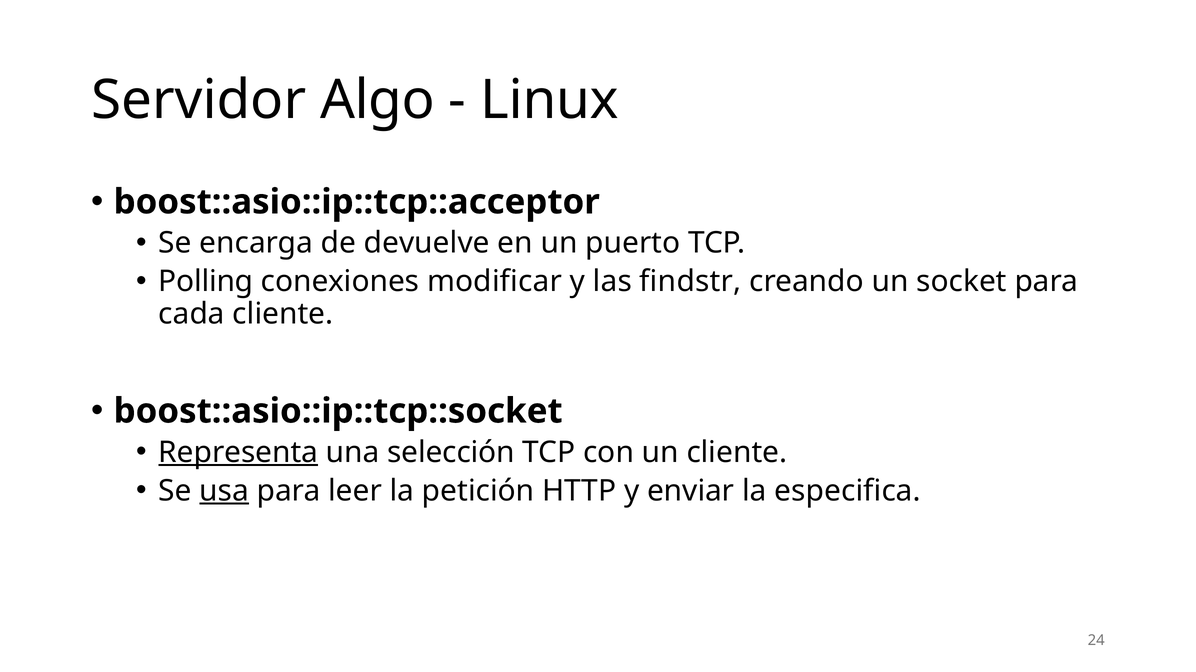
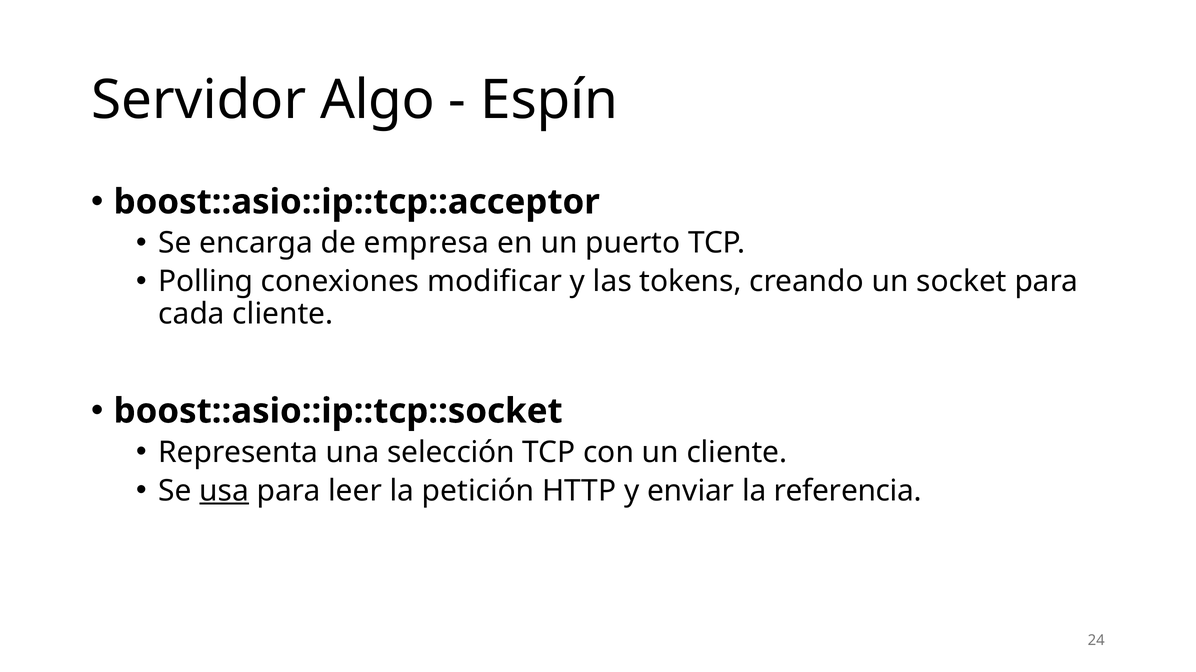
Linux: Linux -> Espín
devuelve: devuelve -> empresa
findstr: findstr -> tokens
Representa underline: present -> none
especifica: especifica -> referencia
